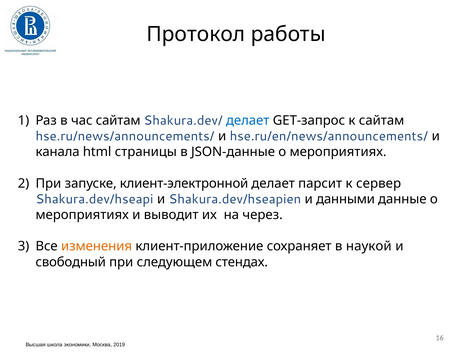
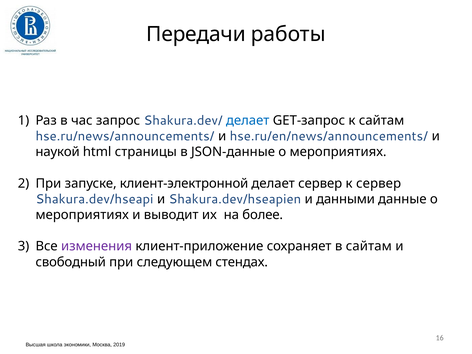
Протокол: Протокол -> Передачи
час сайтам: сайтам -> запрос
канала: канала -> наукой
делает парсит: парсит -> сервер
через: через -> более
изменения colour: orange -> purple
в наукой: наукой -> сайтам
